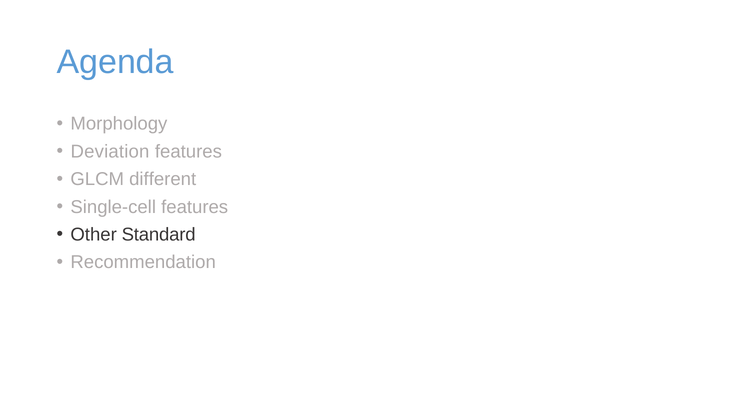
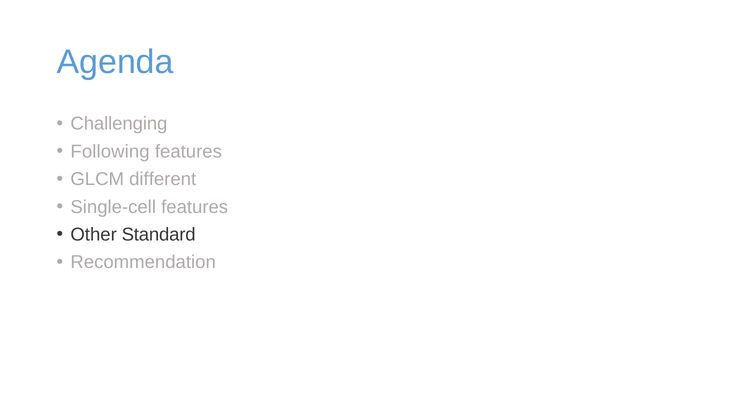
Morphology: Morphology -> Challenging
Deviation: Deviation -> Following
